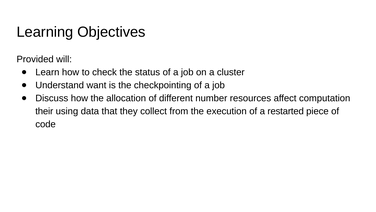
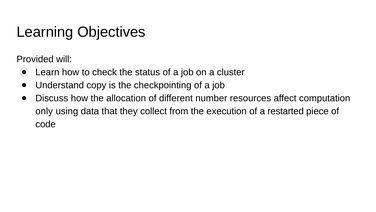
want: want -> copy
their: their -> only
